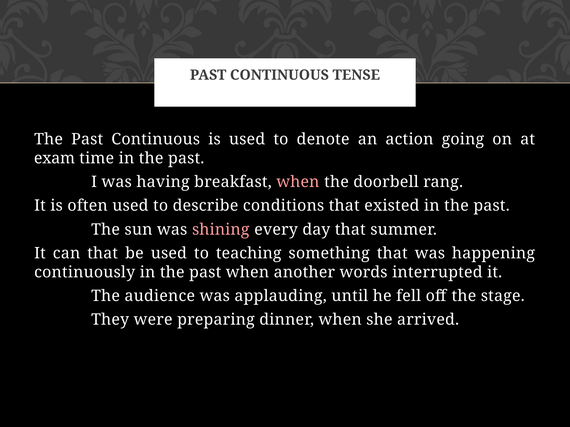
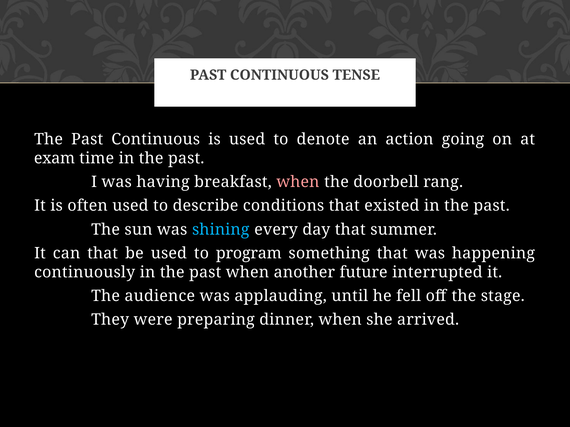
shining colour: pink -> light blue
teaching: teaching -> program
words: words -> future
